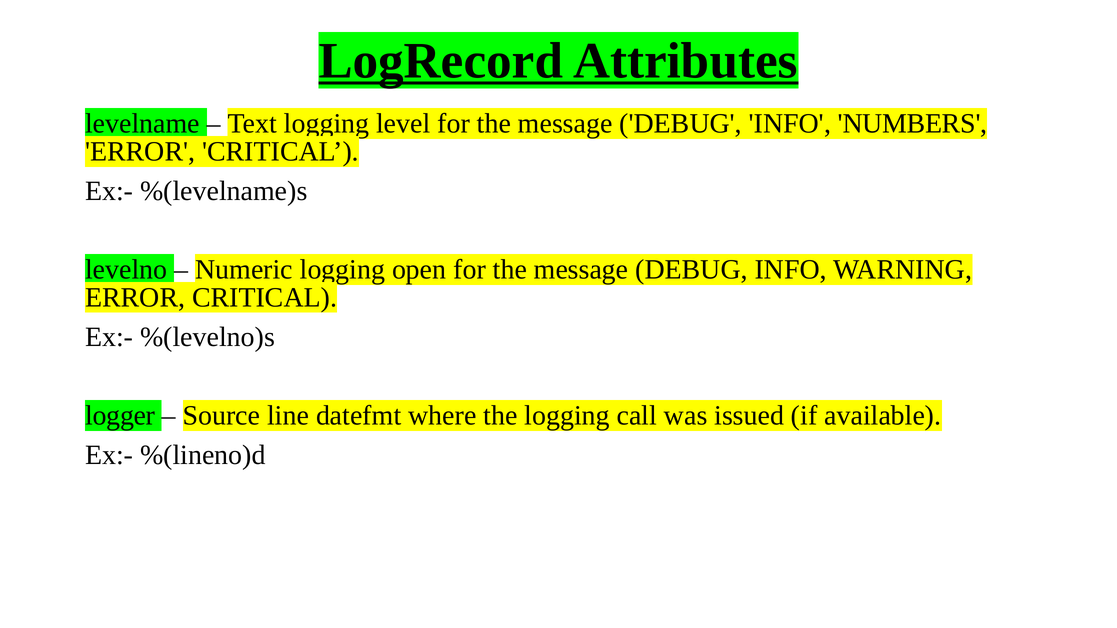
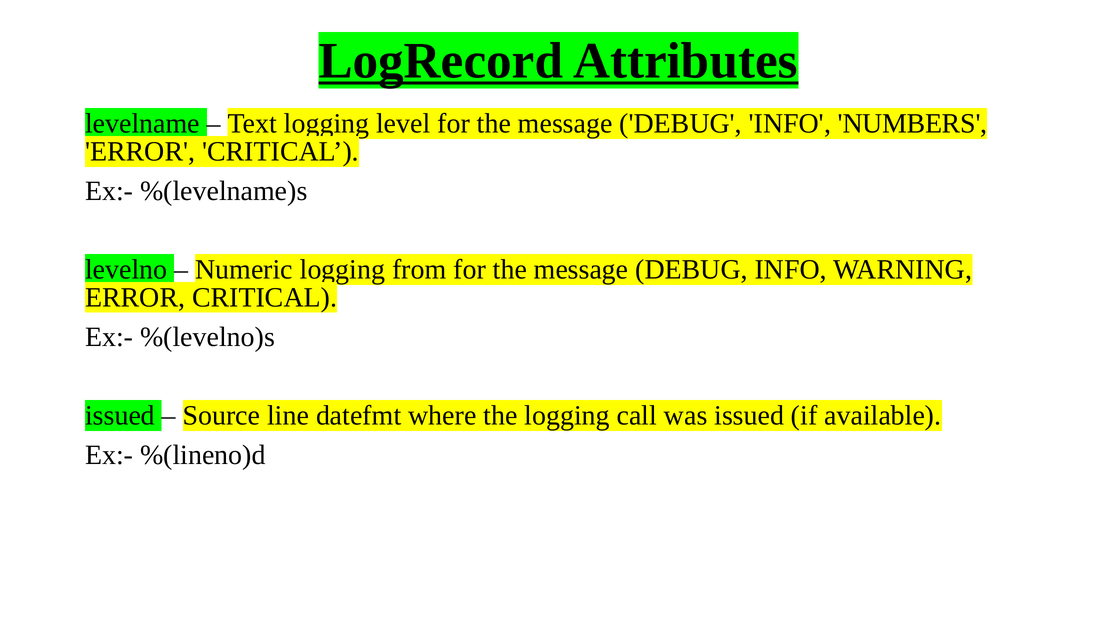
open: open -> from
logger at (120, 416): logger -> issued
